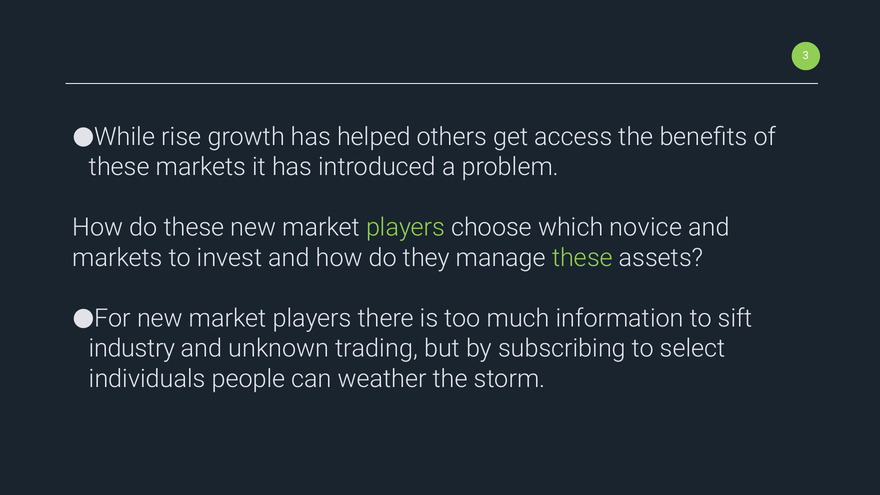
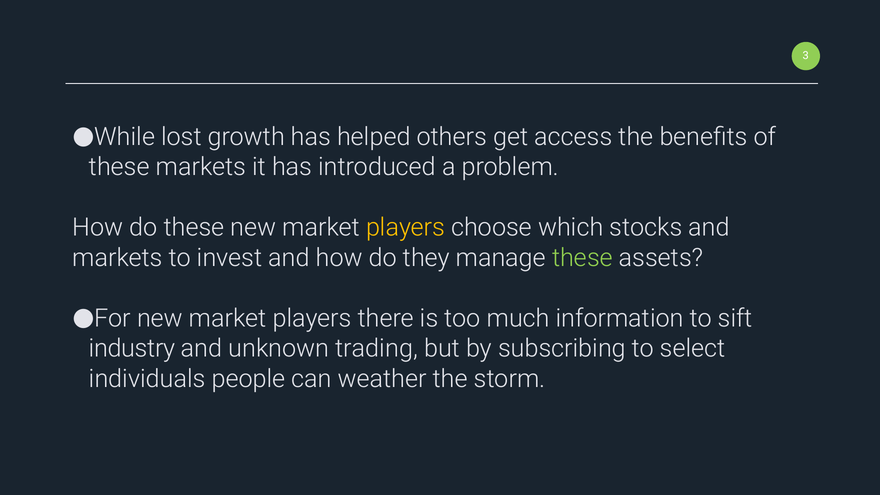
rise: rise -> lost
players at (406, 228) colour: light green -> yellow
novice: novice -> stocks
